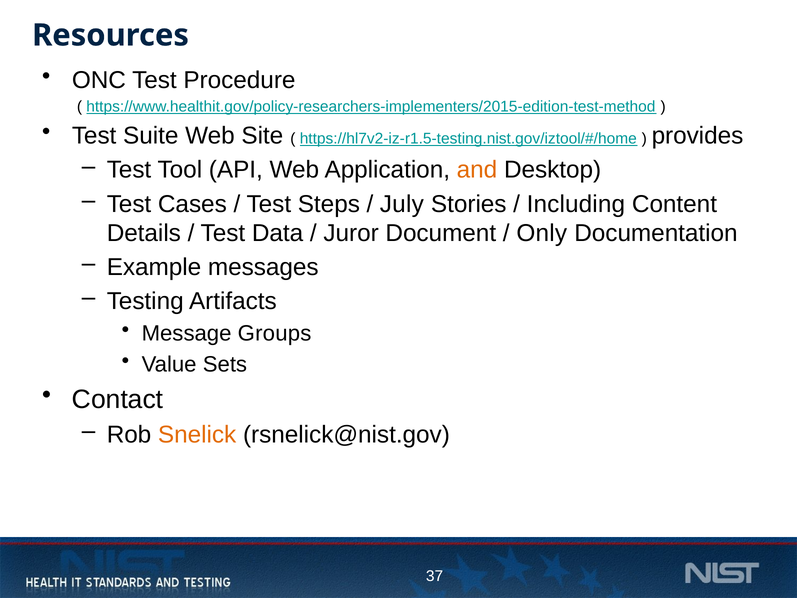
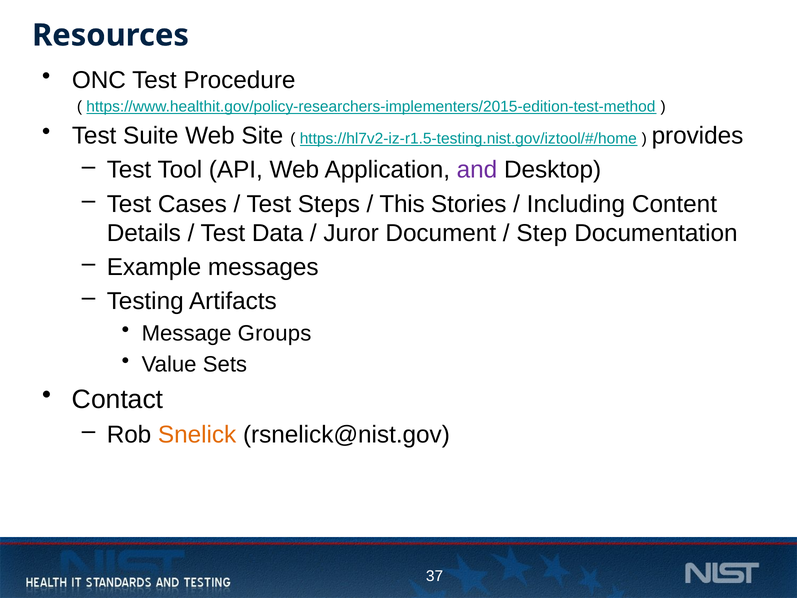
and colour: orange -> purple
July: July -> This
Only: Only -> Step
